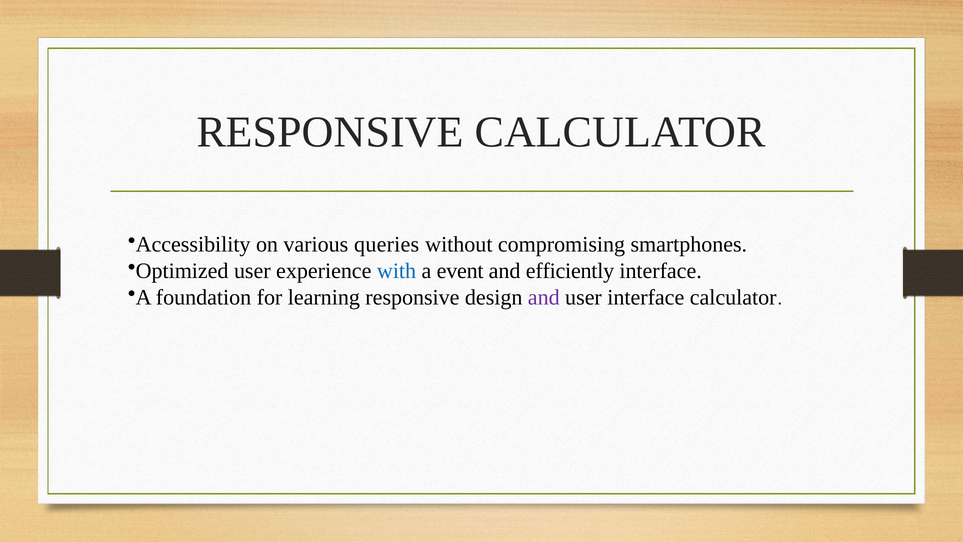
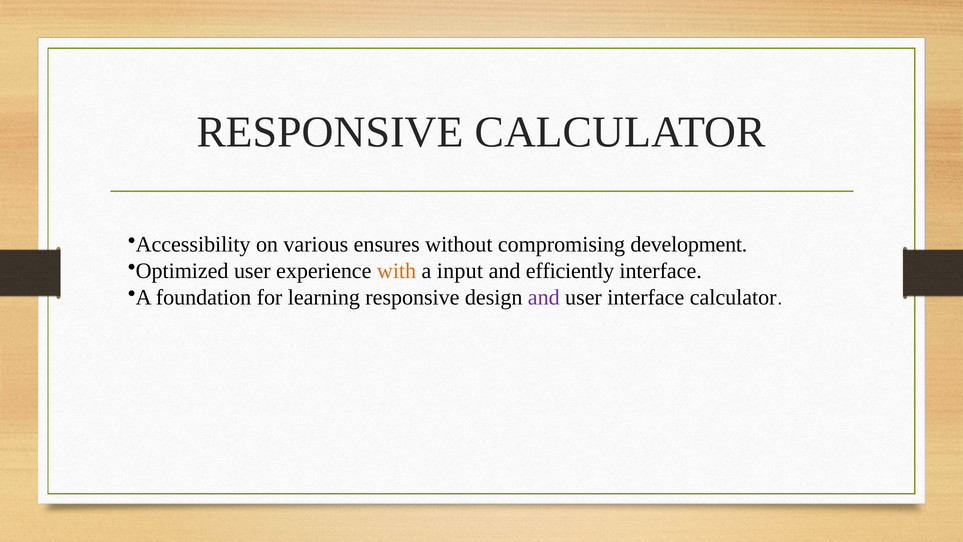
queries: queries -> ensures
smartphones: smartphones -> development
with colour: blue -> orange
event: event -> input
